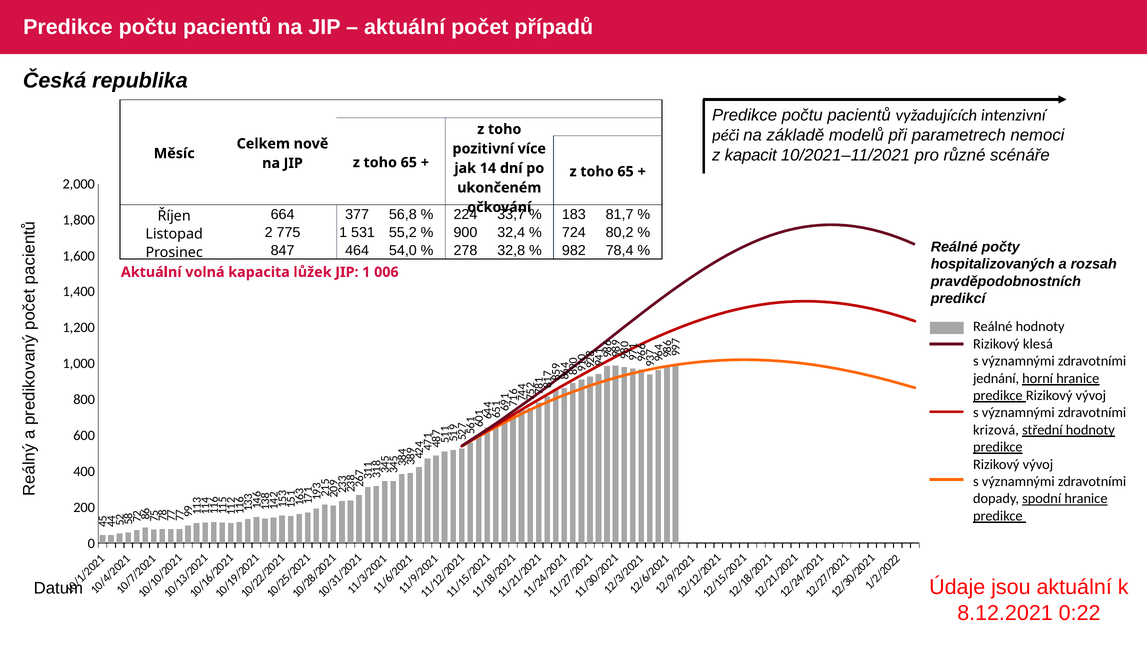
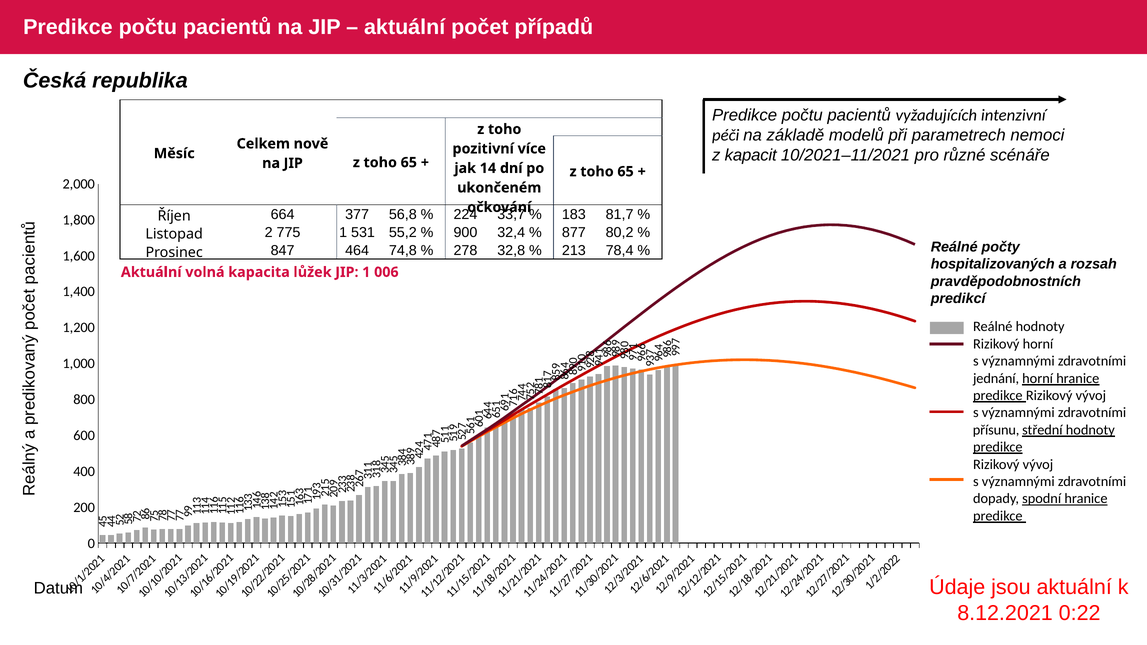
724: 724 -> 877
54,0: 54,0 -> 74,8
982: 982 -> 213
Rizikový klesá: klesá -> horní
krizová: krizová -> přísunu
